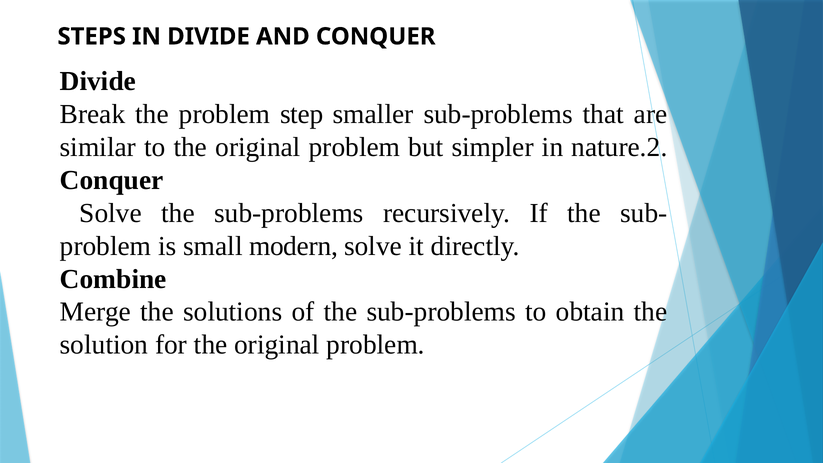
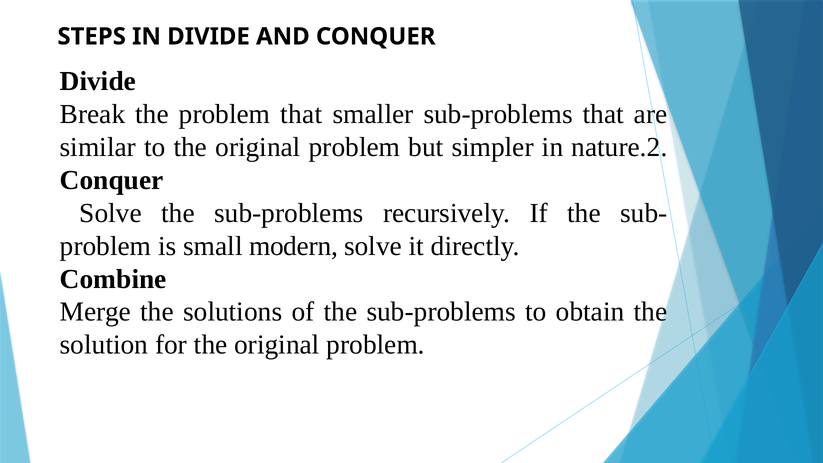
problem step: step -> that
